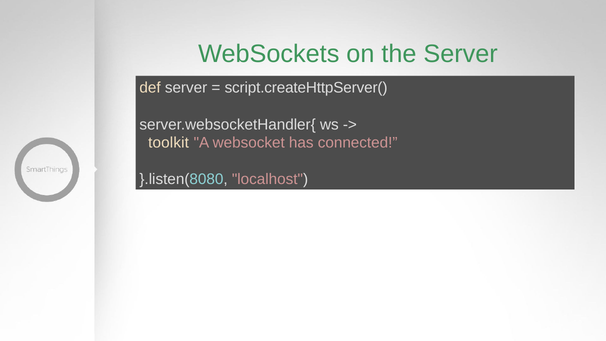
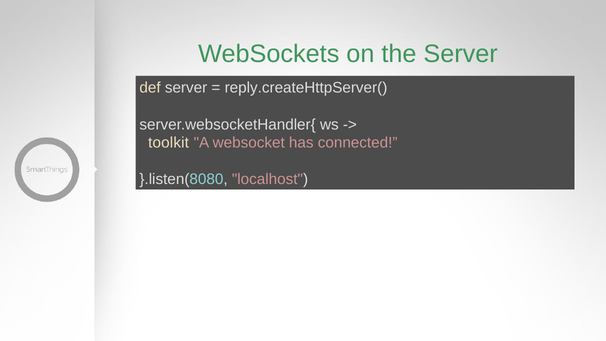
script.createHttpServer(: script.createHttpServer( -> reply.createHttpServer(
